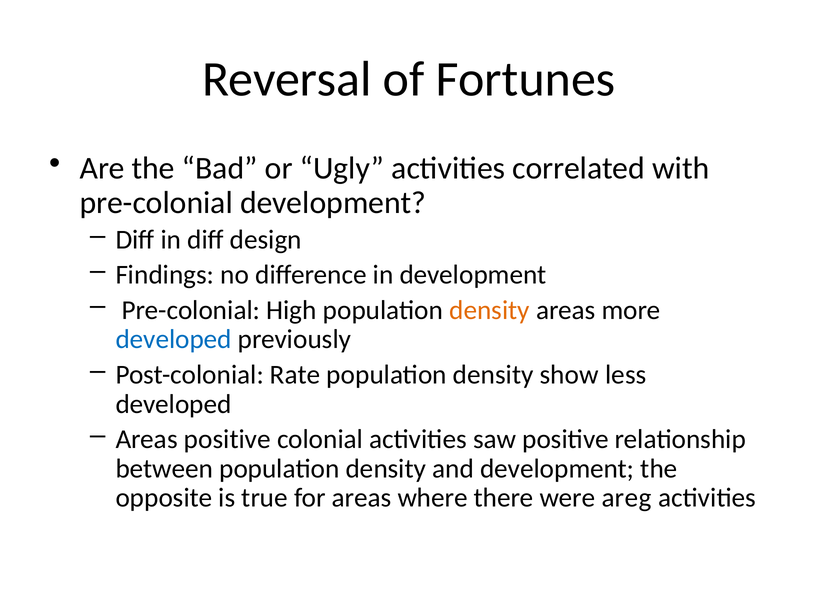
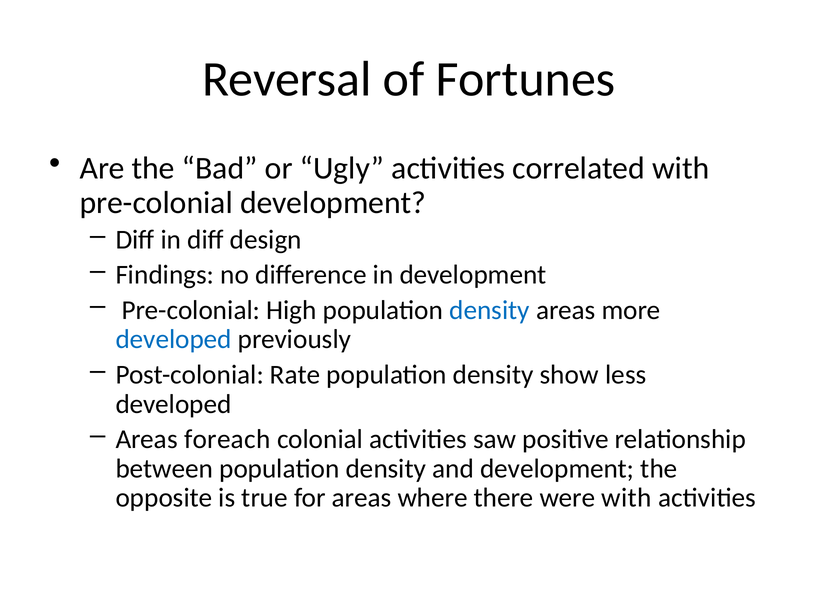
density at (490, 310) colour: orange -> blue
Areas positive: positive -> foreach
were areg: areg -> with
